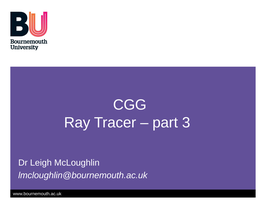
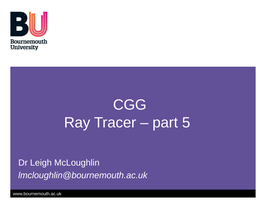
3: 3 -> 5
